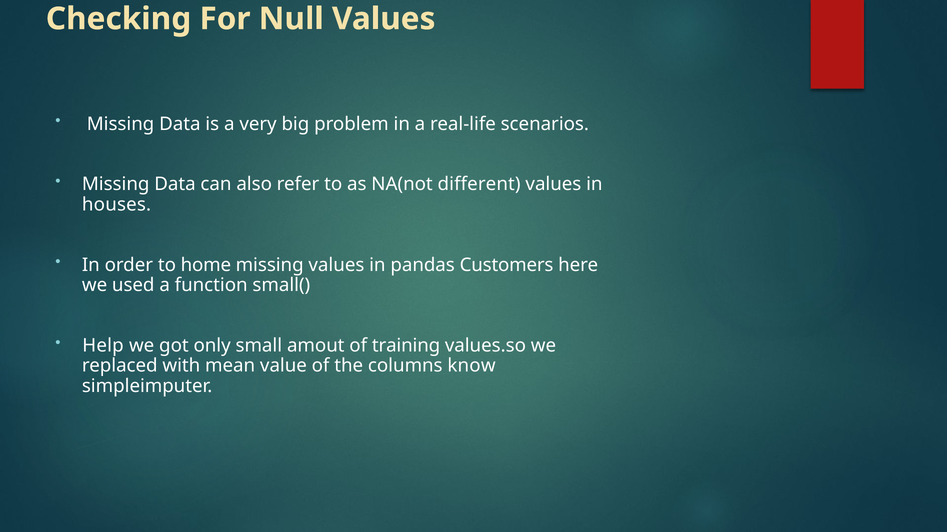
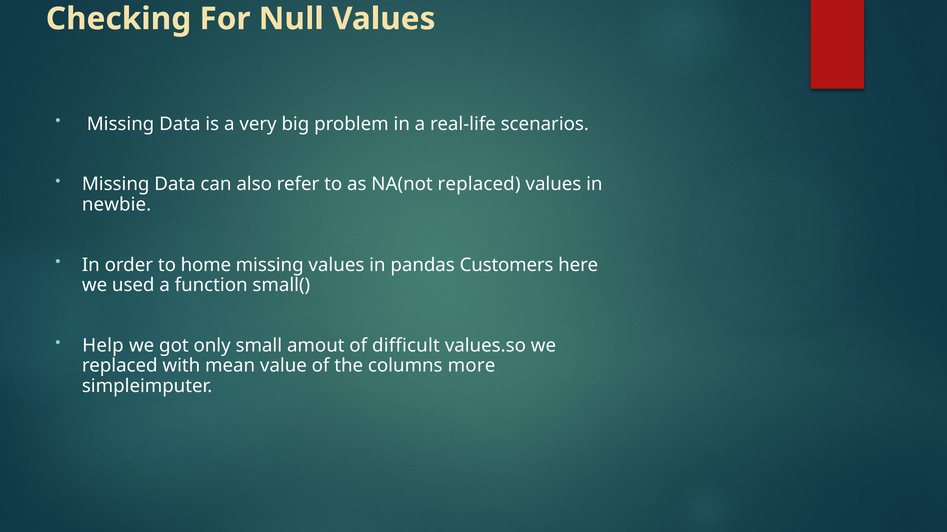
NA(not different: different -> replaced
houses: houses -> newbie
training: training -> difficult
know: know -> more
